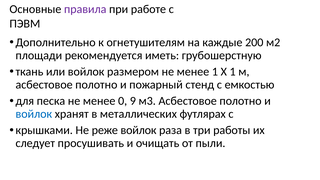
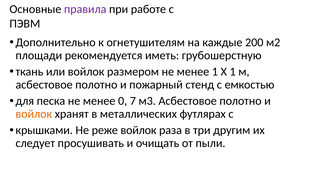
9: 9 -> 7
войлок at (34, 114) colour: blue -> orange
работы: работы -> другим
